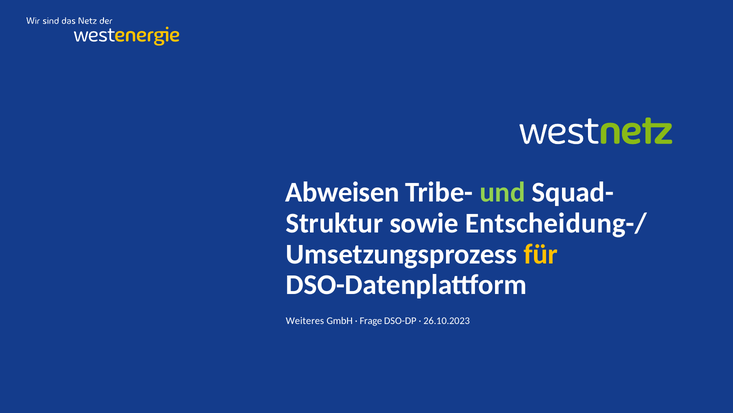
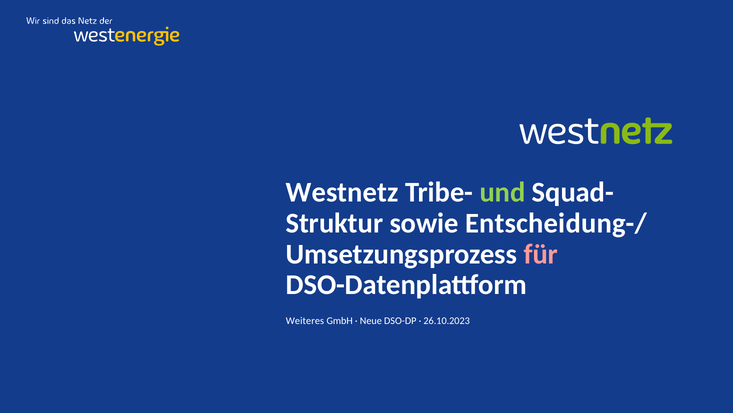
Abweisen: Abweisen -> Westnetz
für colour: yellow -> pink
Frage: Frage -> Neue
